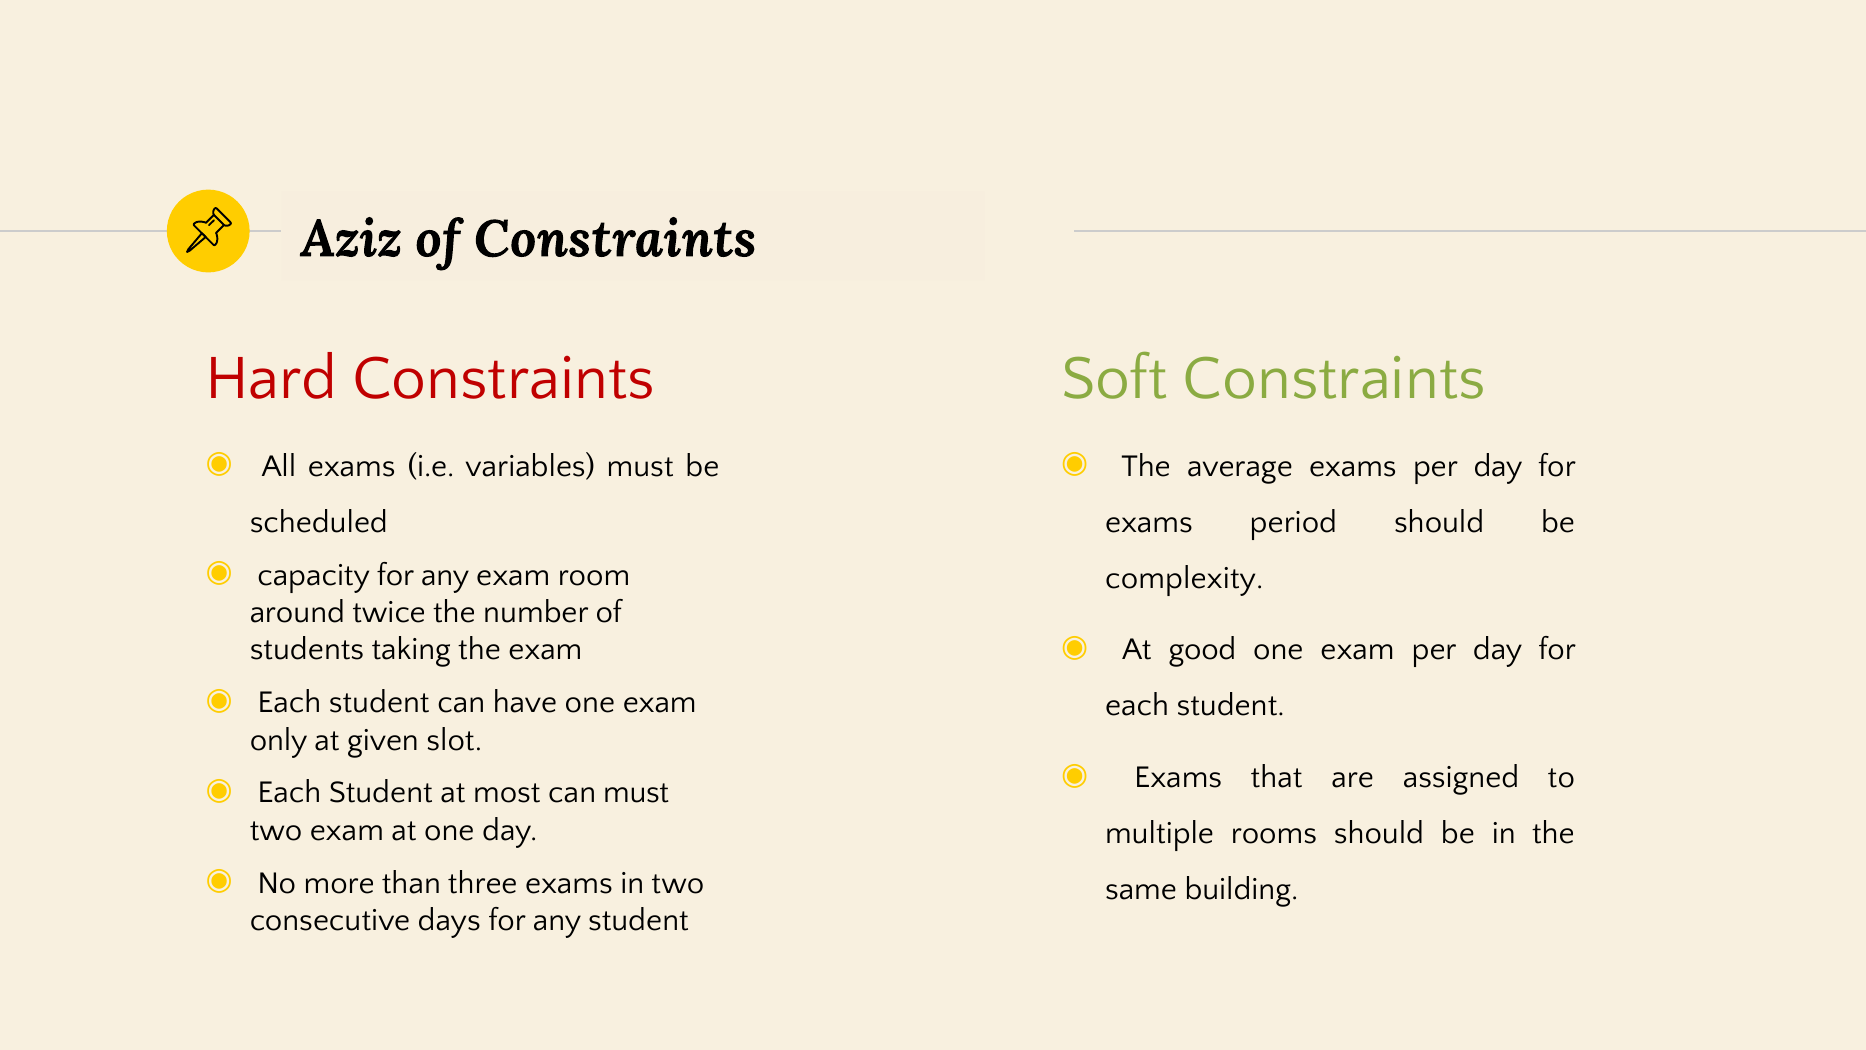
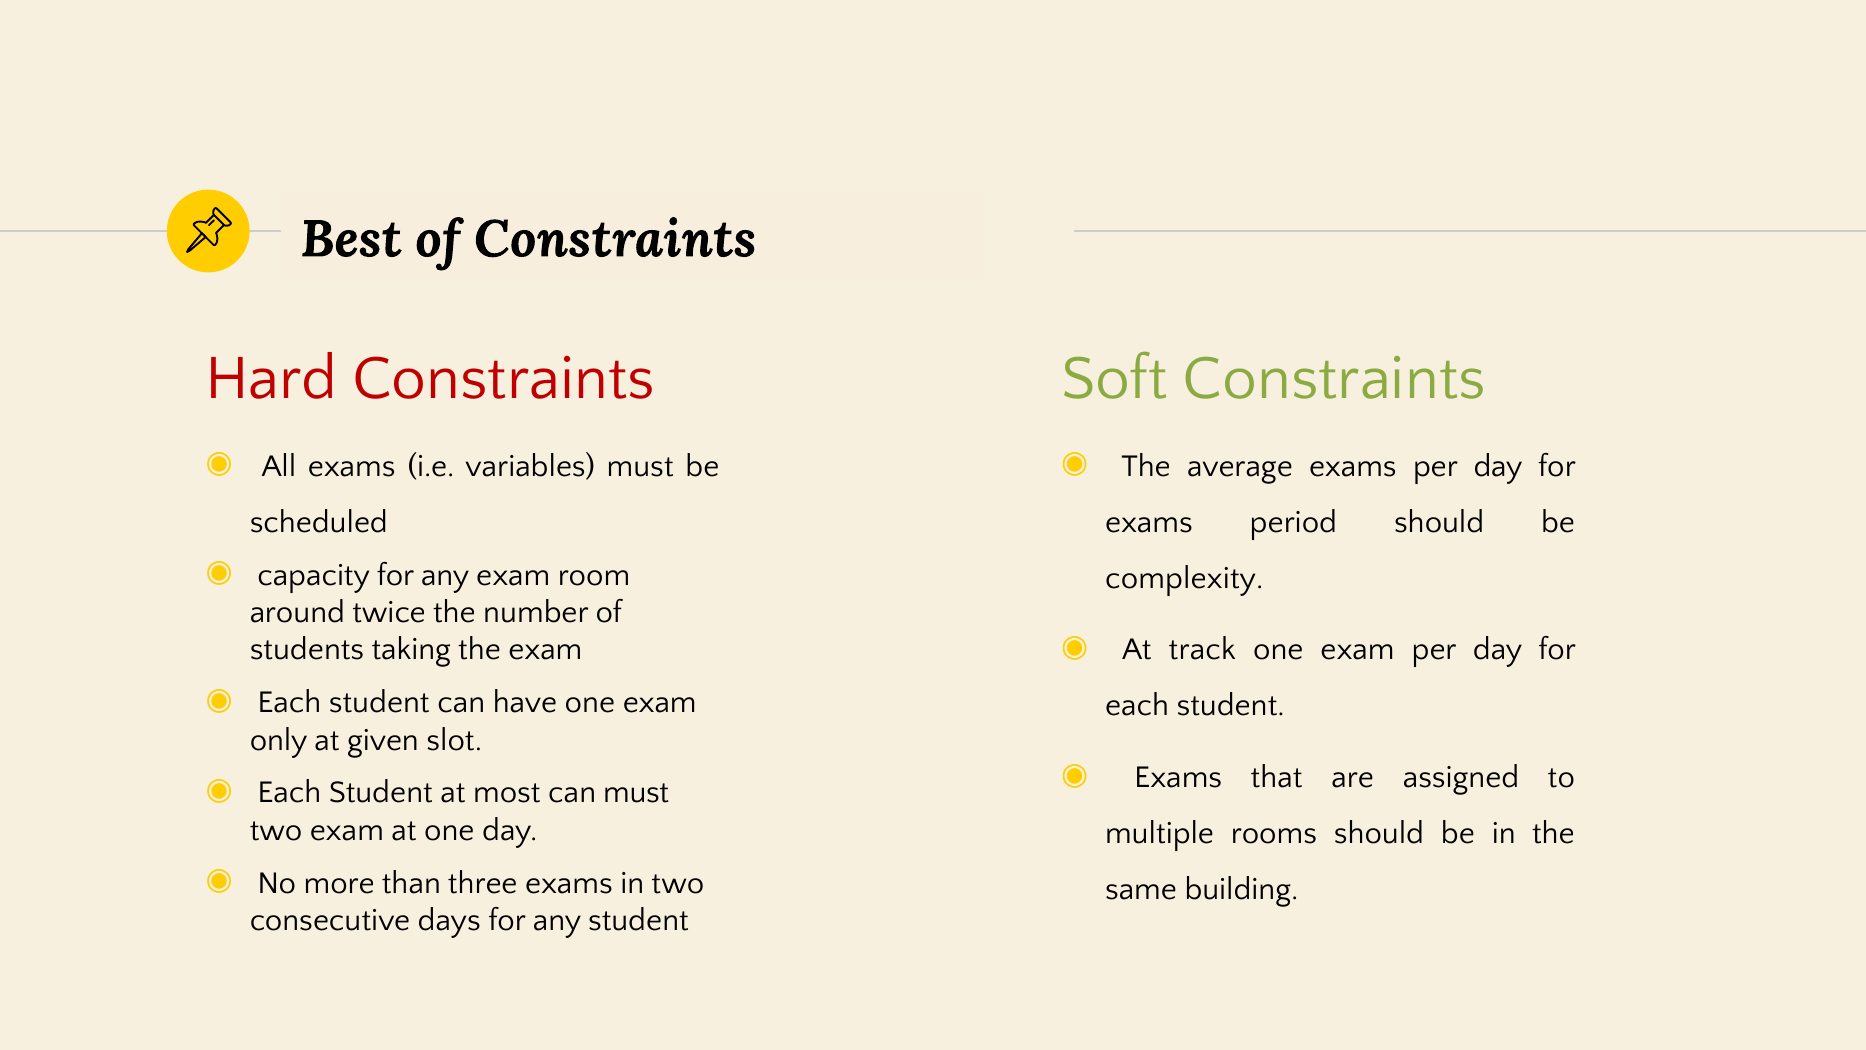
Aziz: Aziz -> Best
good: good -> track
